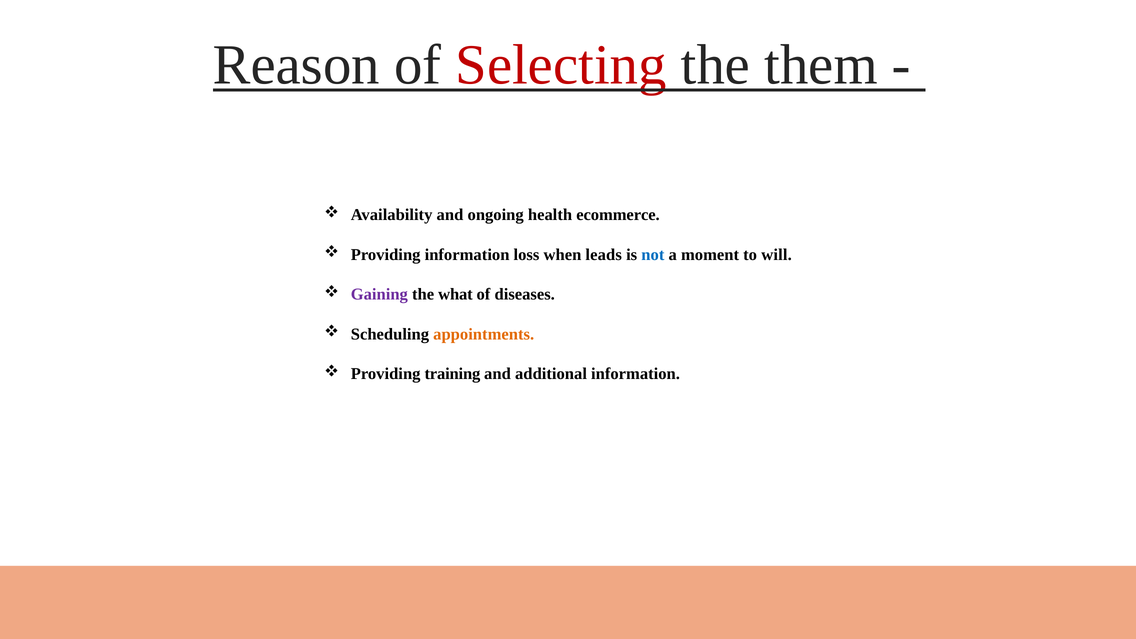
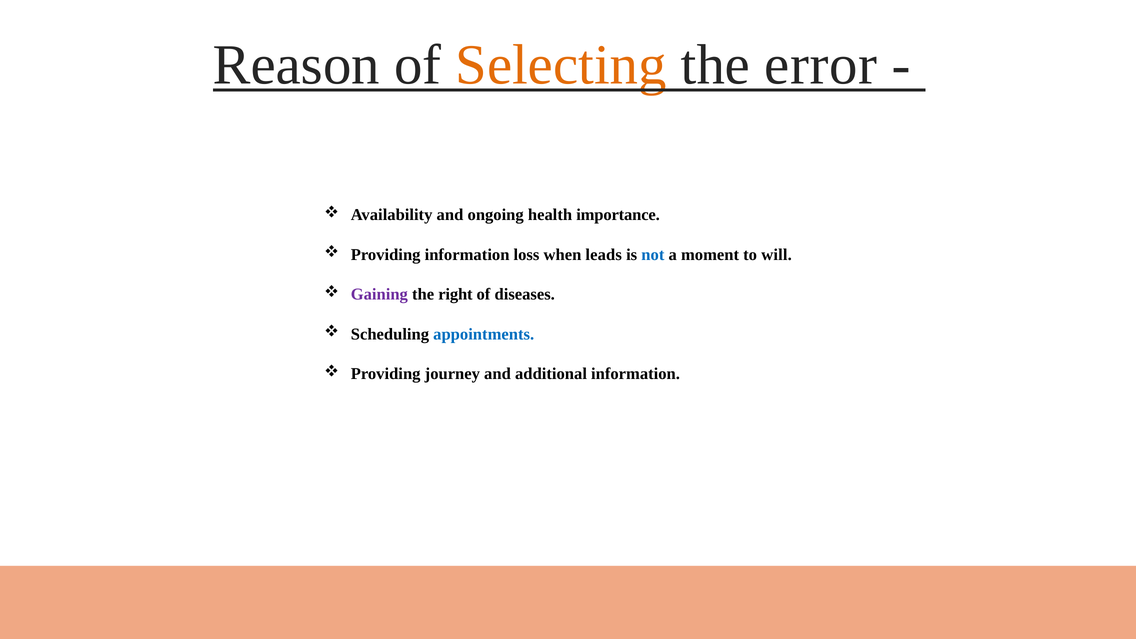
Selecting colour: red -> orange
them: them -> error
ecommerce: ecommerce -> importance
what: what -> right
appointments colour: orange -> blue
training: training -> journey
